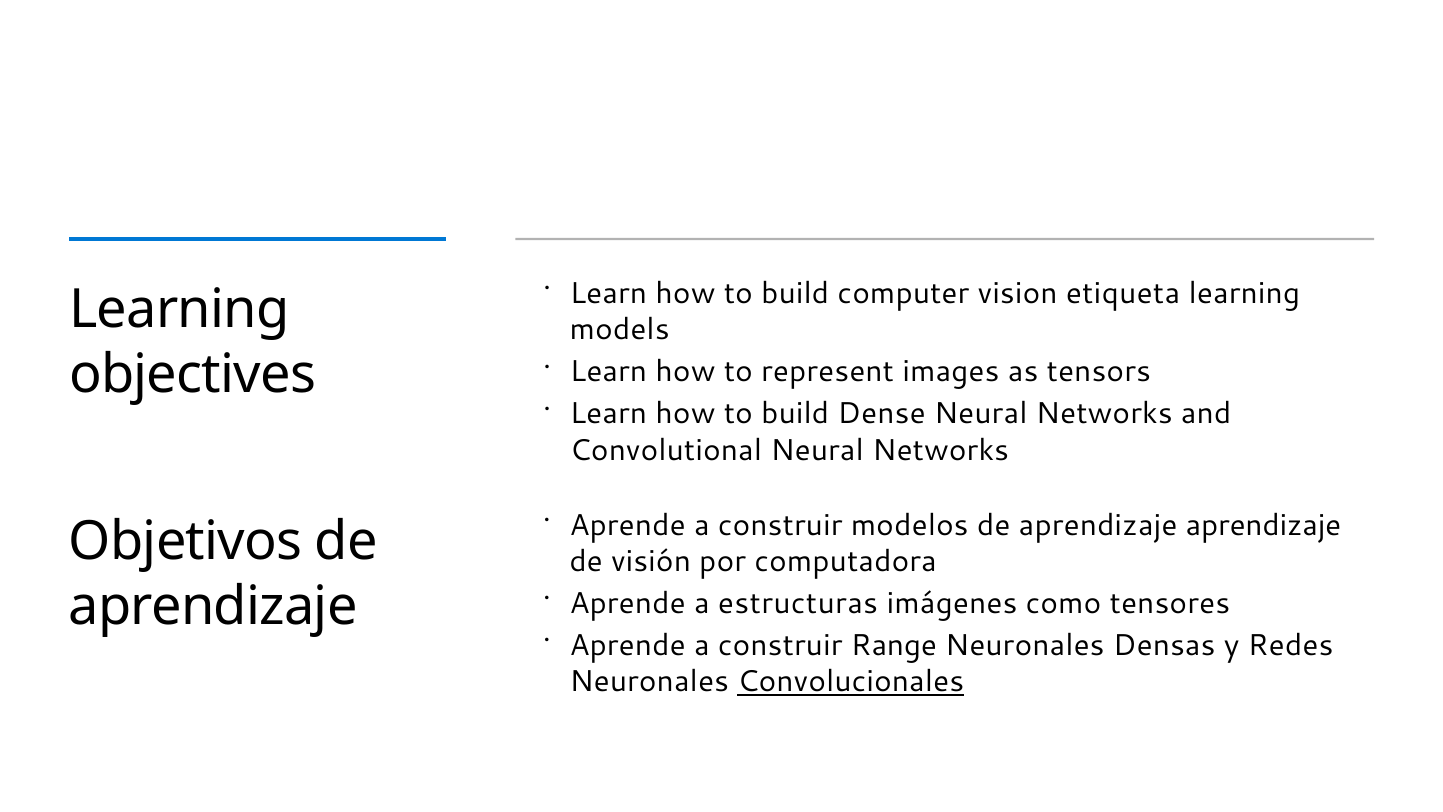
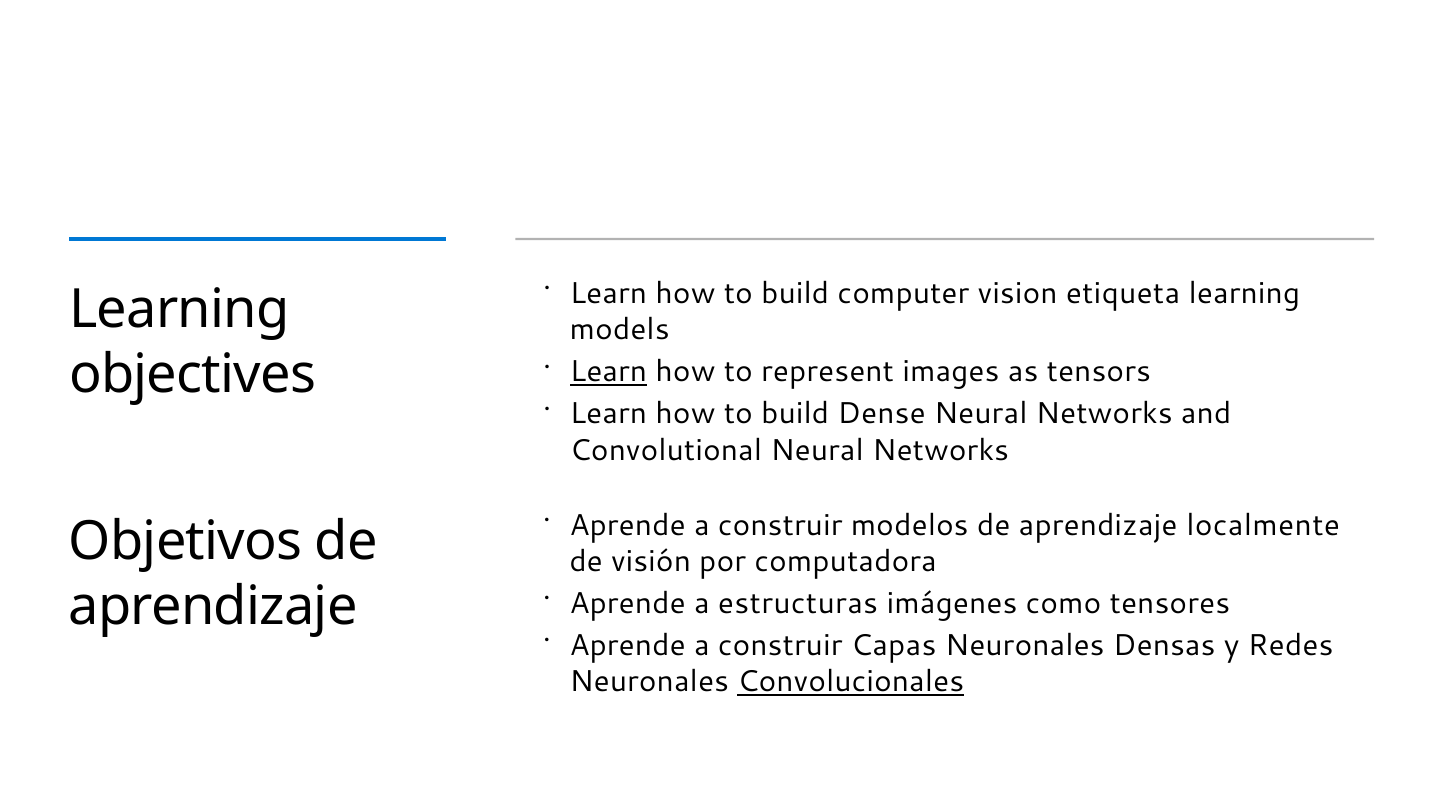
Learn at (608, 372) underline: none -> present
aprendizaje aprendizaje: aprendizaje -> localmente
Range: Range -> Capas
